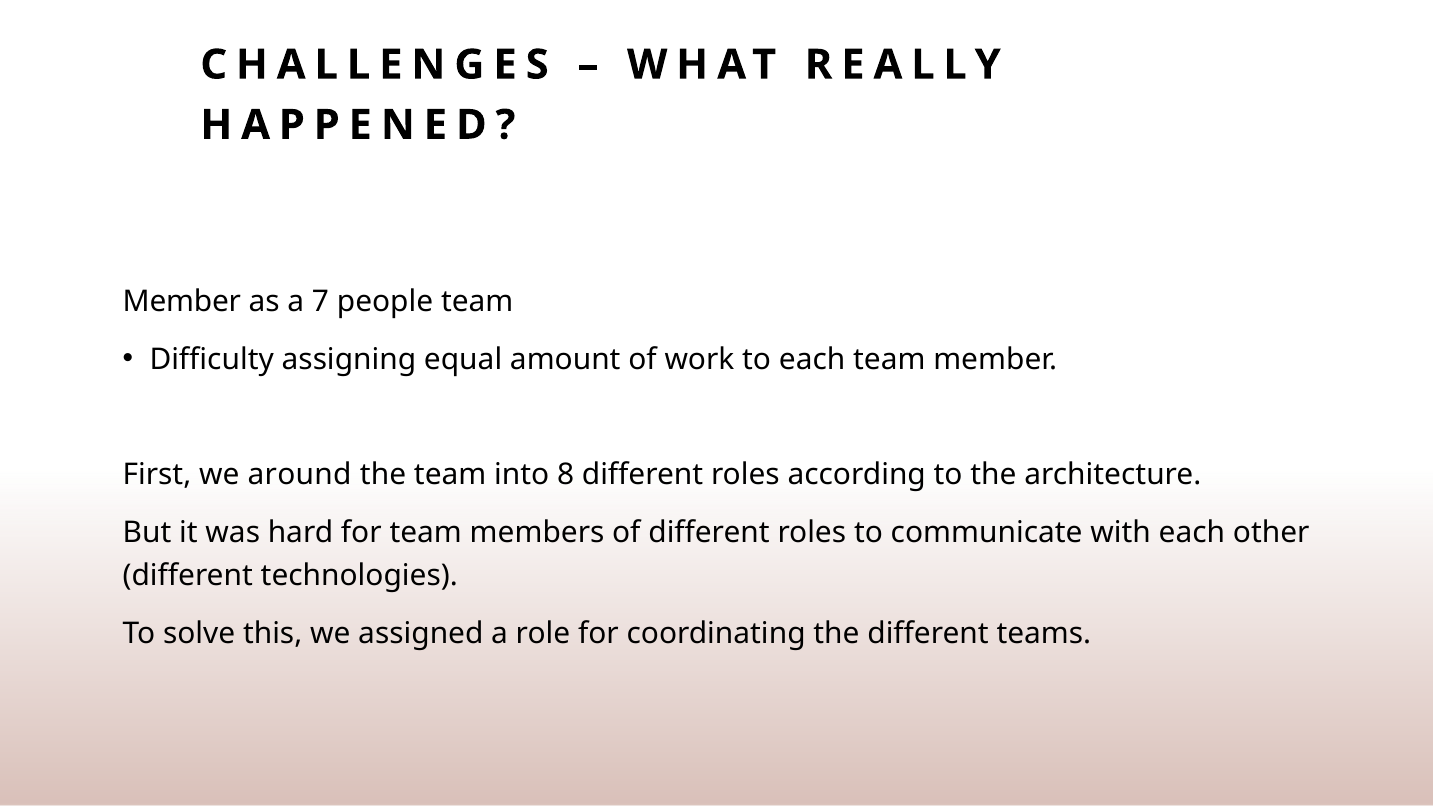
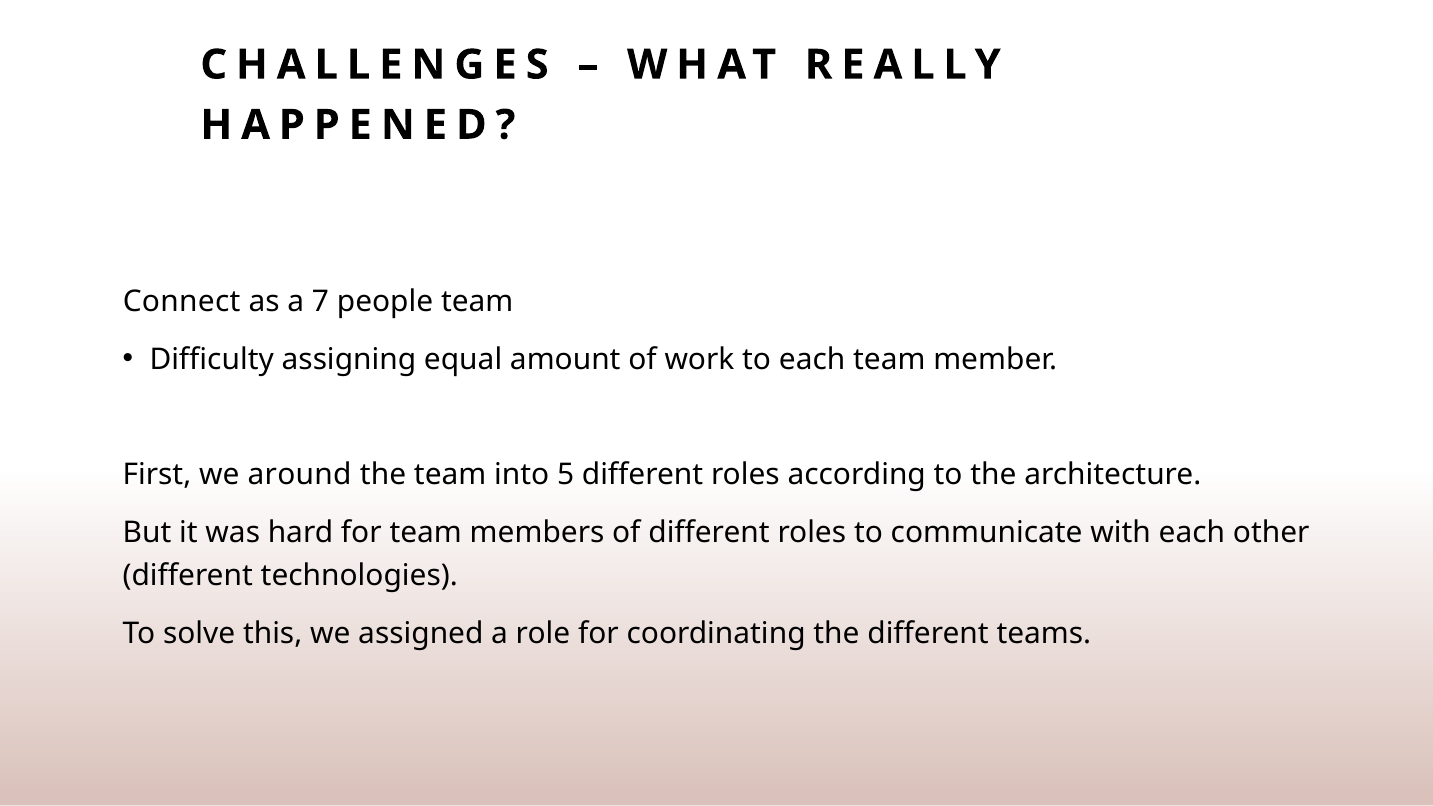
Member at (182, 301): Member -> Connect
8: 8 -> 5
